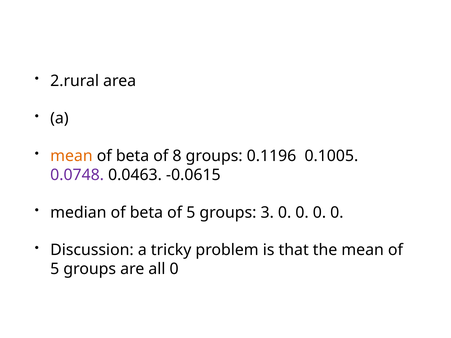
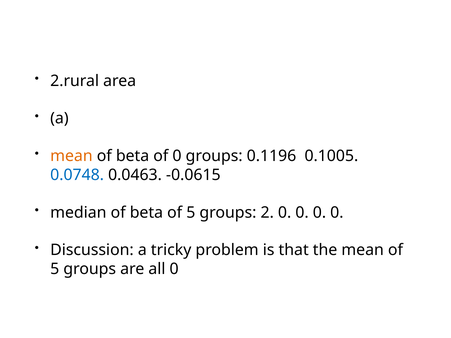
of 8: 8 -> 0
0.0748 colour: purple -> blue
3: 3 -> 2
